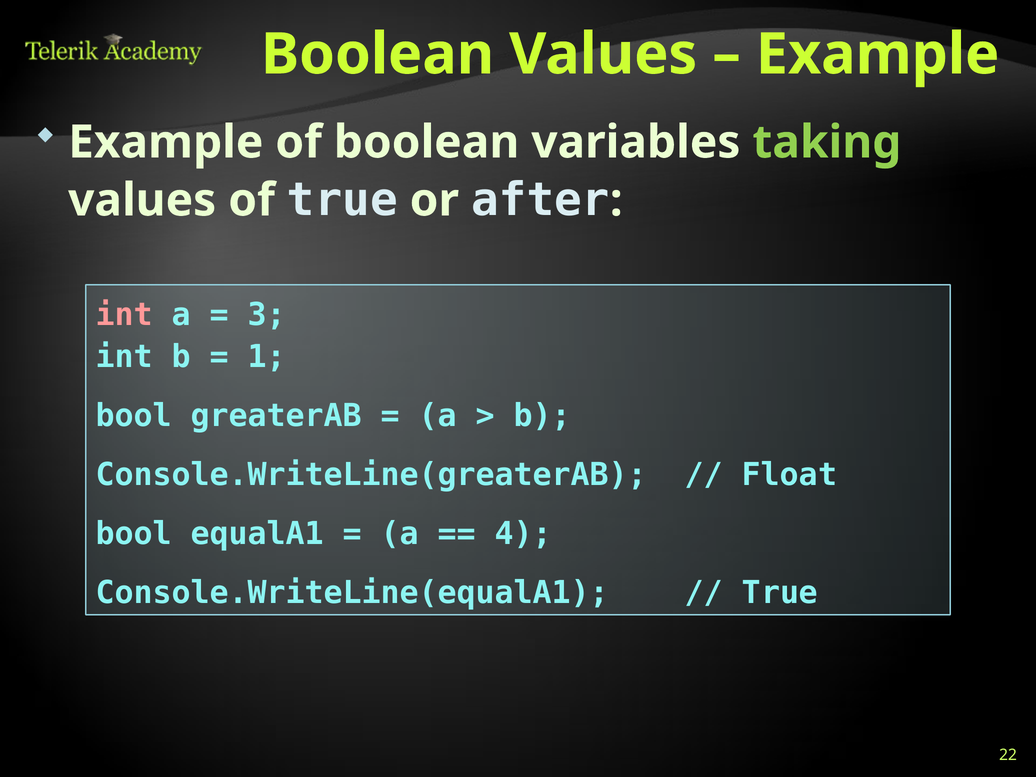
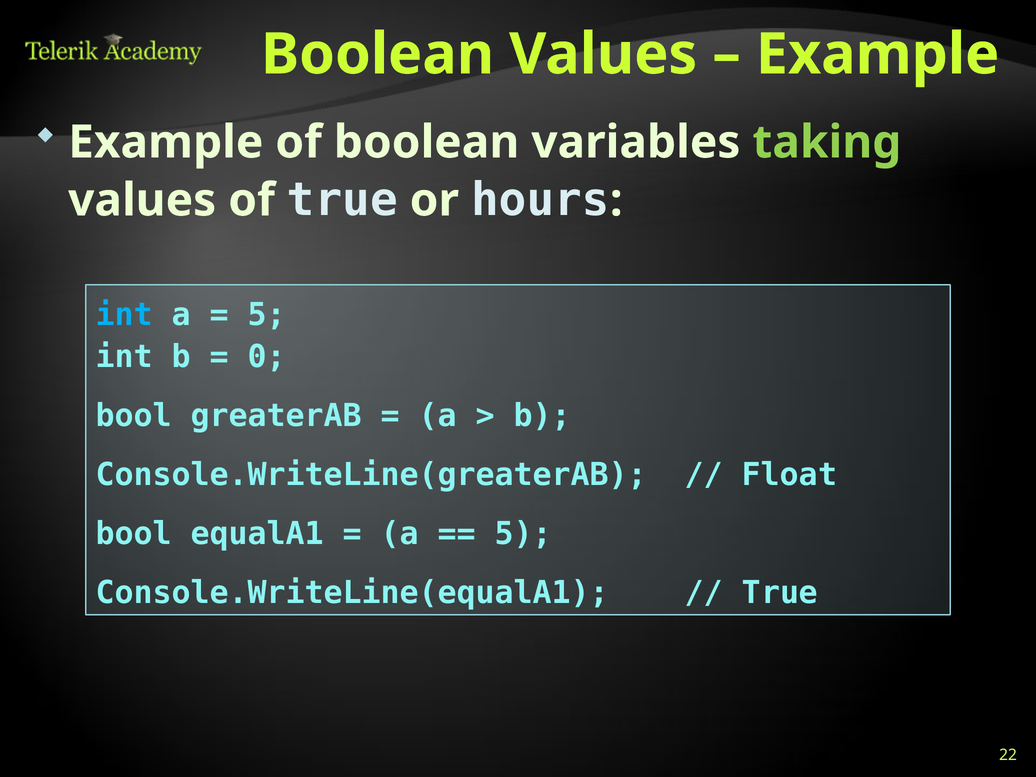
after: after -> hours
int at (124, 315) colour: pink -> light blue
3 at (267, 315): 3 -> 5
1: 1 -> 0
4 at (523, 534): 4 -> 5
